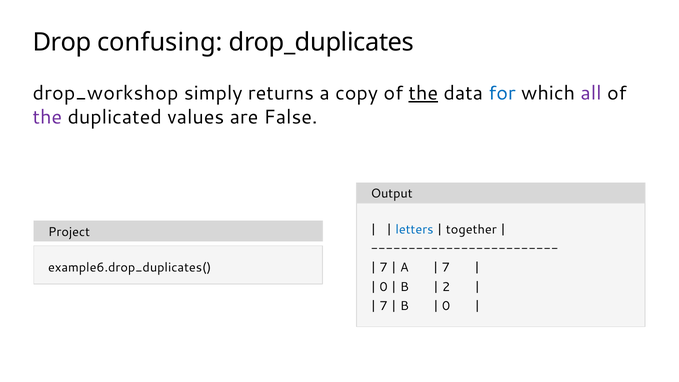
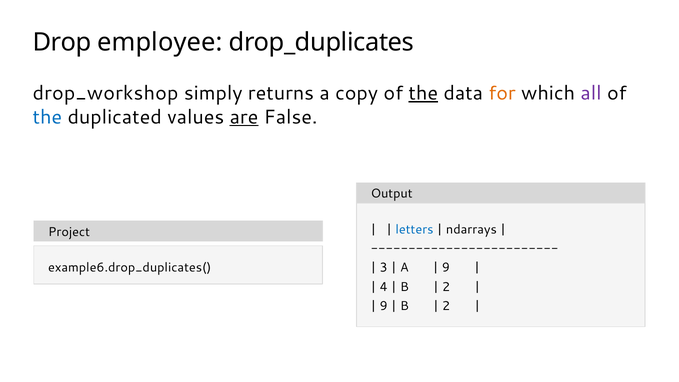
confusing: confusing -> employee
for colour: blue -> orange
the at (47, 117) colour: purple -> blue
are underline: none -> present
together: together -> ndarrays
7 at (384, 268): 7 -> 3
7 at (446, 268): 7 -> 9
0 at (384, 287): 0 -> 4
7 at (384, 306): 7 -> 9
0 at (446, 306): 0 -> 2
